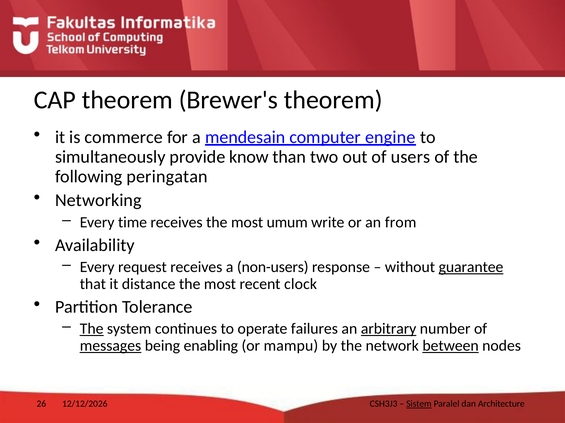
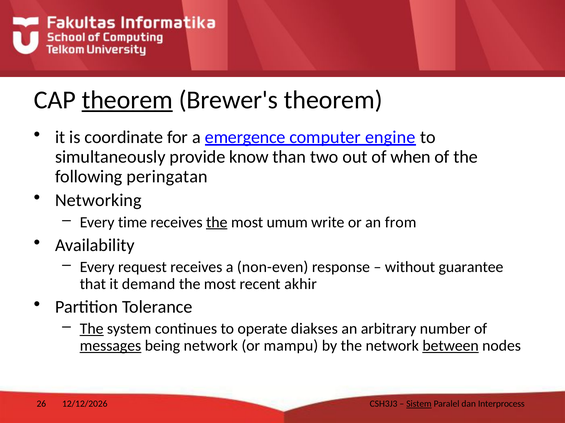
theorem at (127, 100) underline: none -> present
commerce: commerce -> coordinate
mendesain: mendesain -> emergence
users: users -> when
the at (217, 223) underline: none -> present
non-users: non-users -> non-even
guarantee underline: present -> none
distance: distance -> demand
clock: clock -> akhir
failures: failures -> diakses
arbitrary underline: present -> none
being enabling: enabling -> network
Architecture: Architecture -> Interprocess
